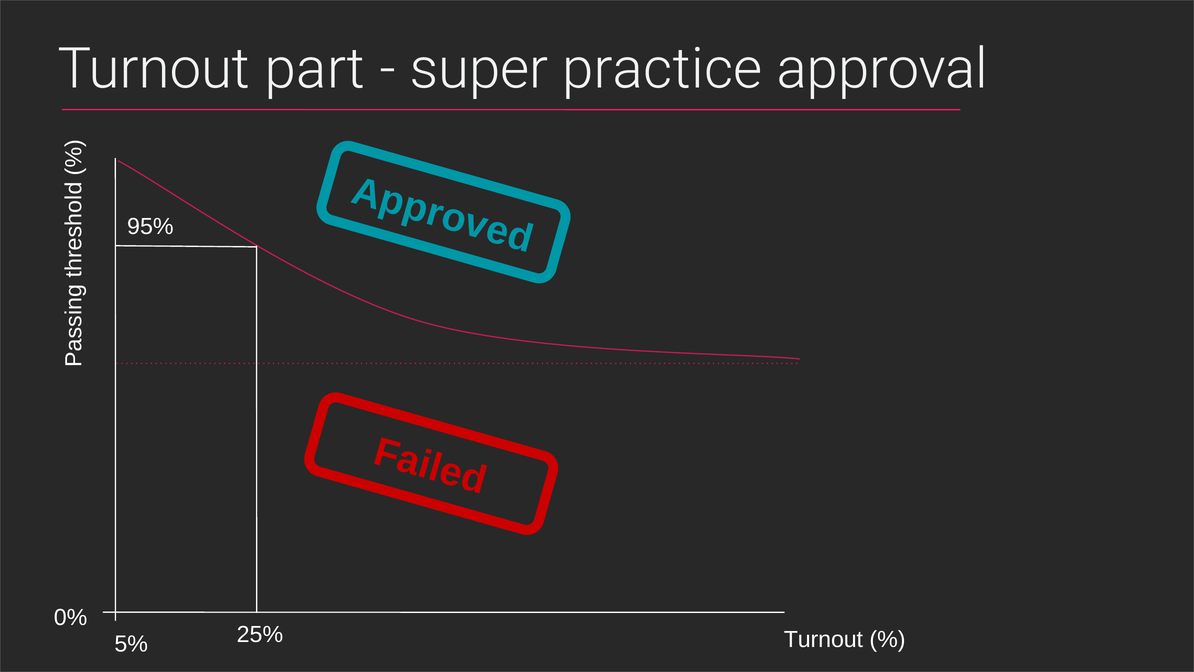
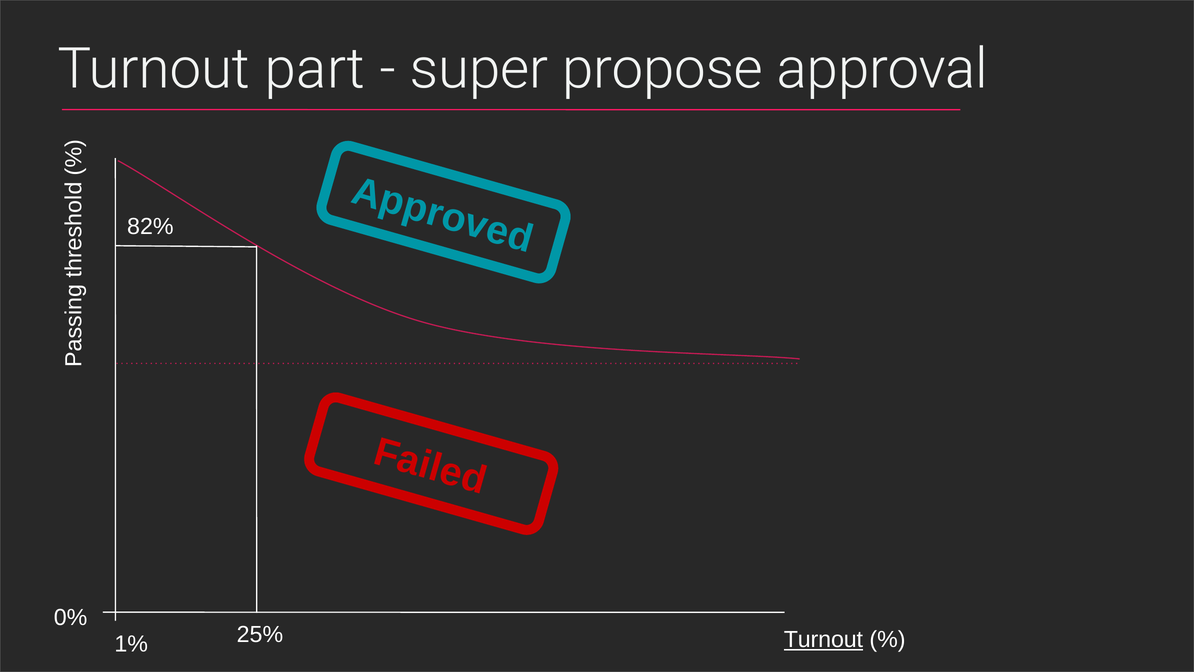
practice: practice -> propose
95%: 95% -> 82%
Turnout at (823, 639) underline: none -> present
5%: 5% -> 1%
